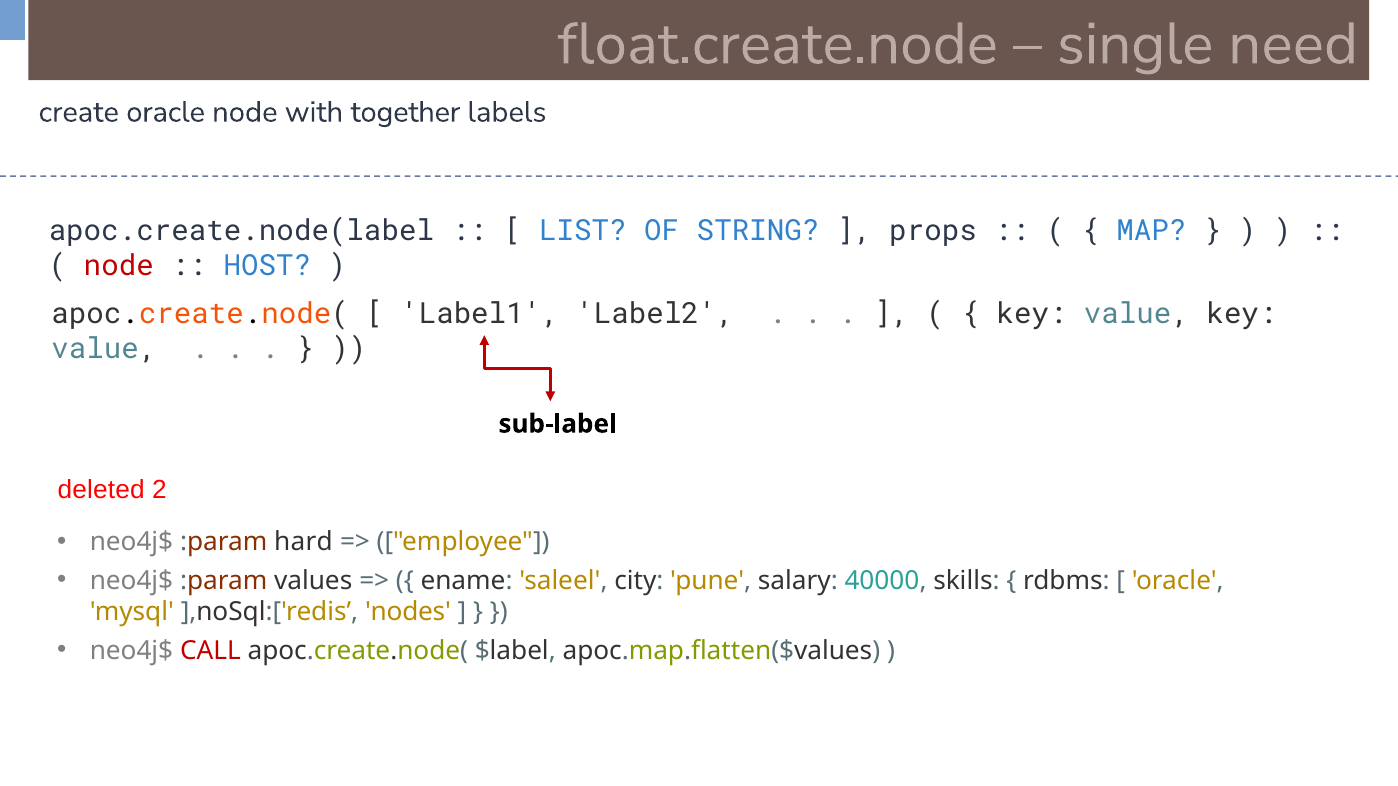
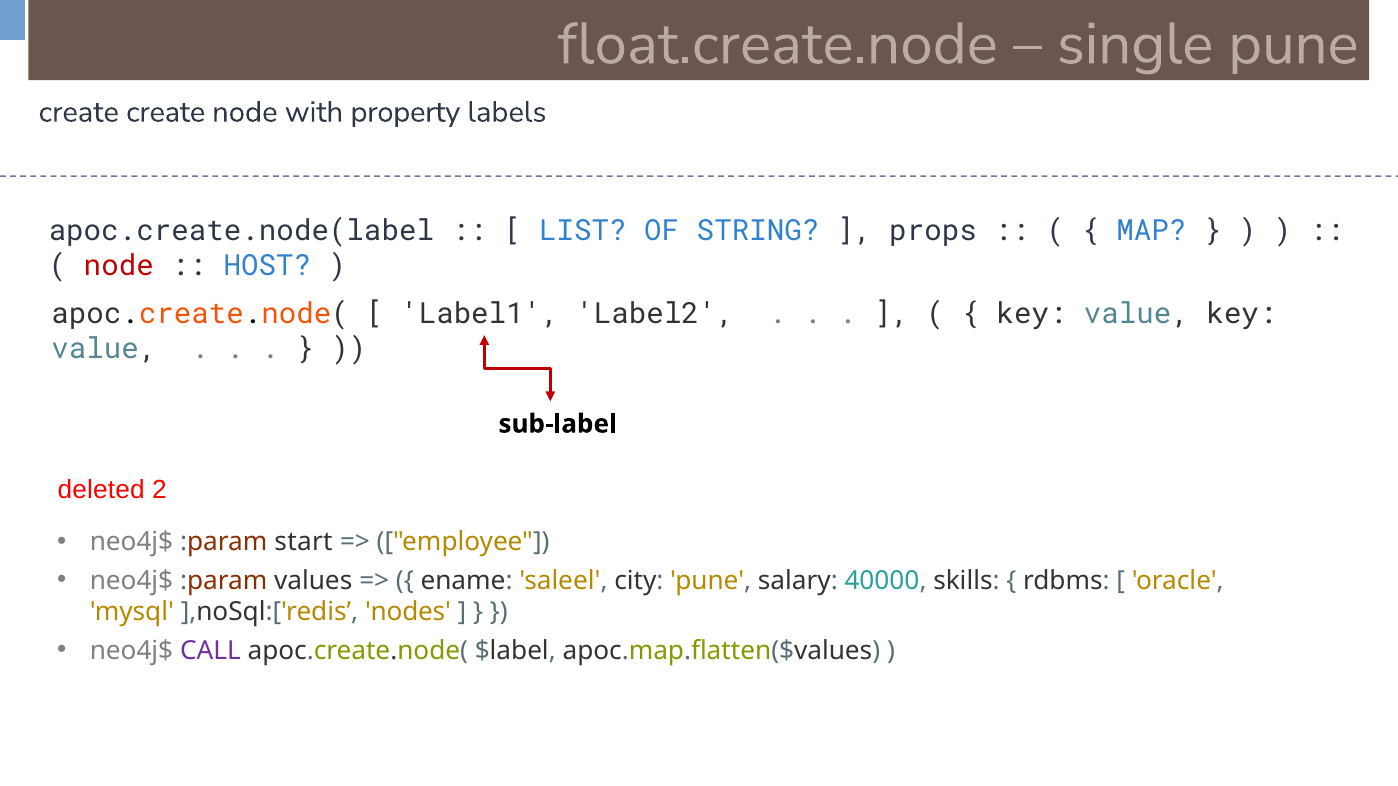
single need: need -> pune
create oracle: oracle -> create
together: together -> property
hard: hard -> start
CALL colour: red -> purple
